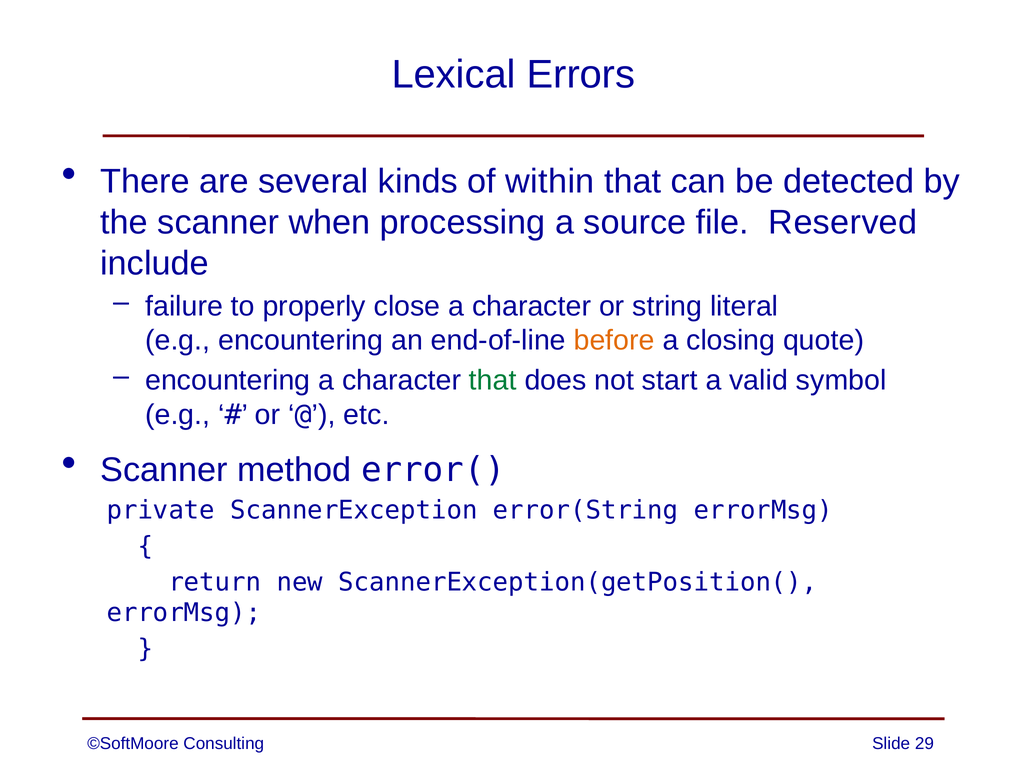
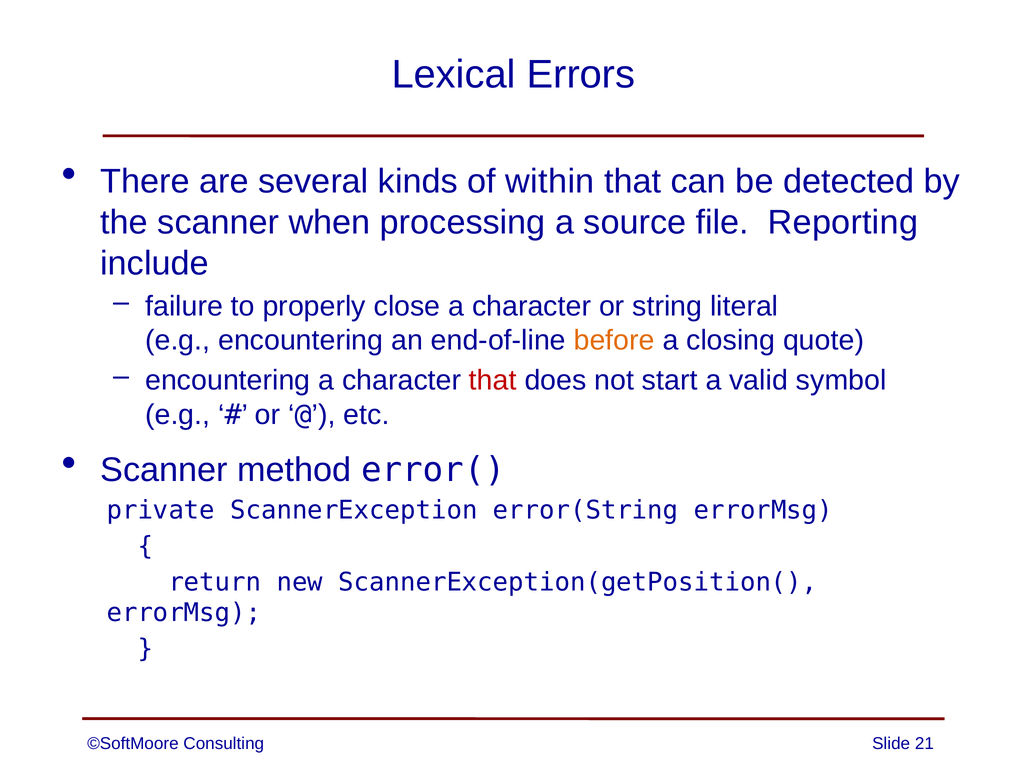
Reserved: Reserved -> Reporting
that at (493, 381) colour: green -> red
29: 29 -> 21
